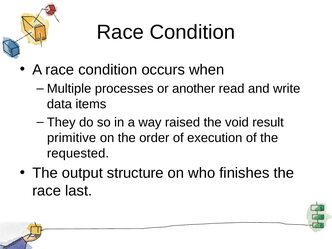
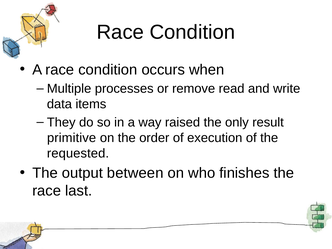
another: another -> remove
void: void -> only
structure: structure -> between
